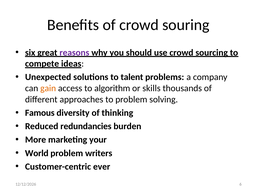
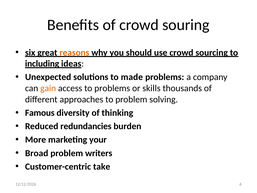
reasons colour: purple -> orange
compete: compete -> including
talent: talent -> made
to algorithm: algorithm -> problems
World: World -> Broad
ever: ever -> take
